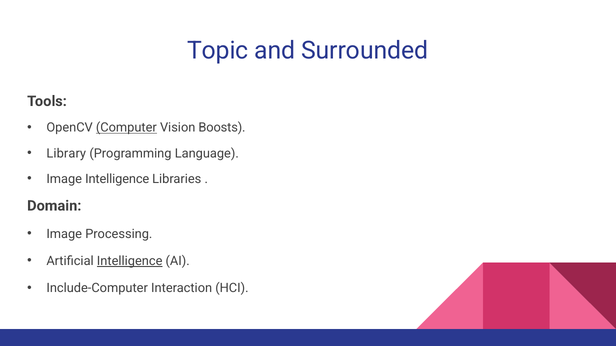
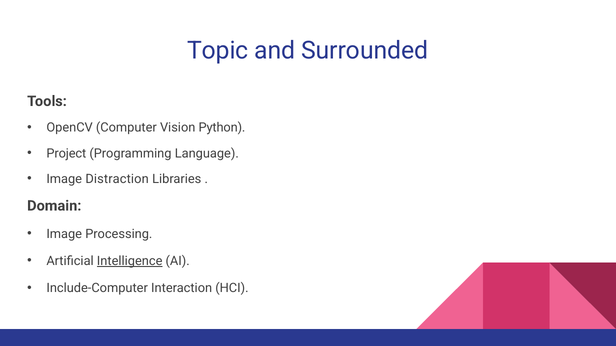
Computer underline: present -> none
Boosts: Boosts -> Python
Library: Library -> Project
Image Intelligence: Intelligence -> Distraction
